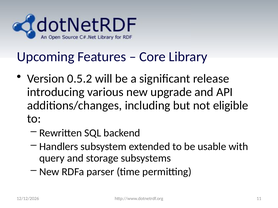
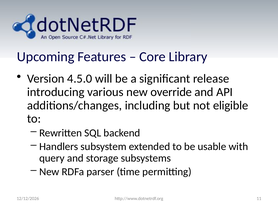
0.5.2: 0.5.2 -> 4.5.0
upgrade: upgrade -> override
